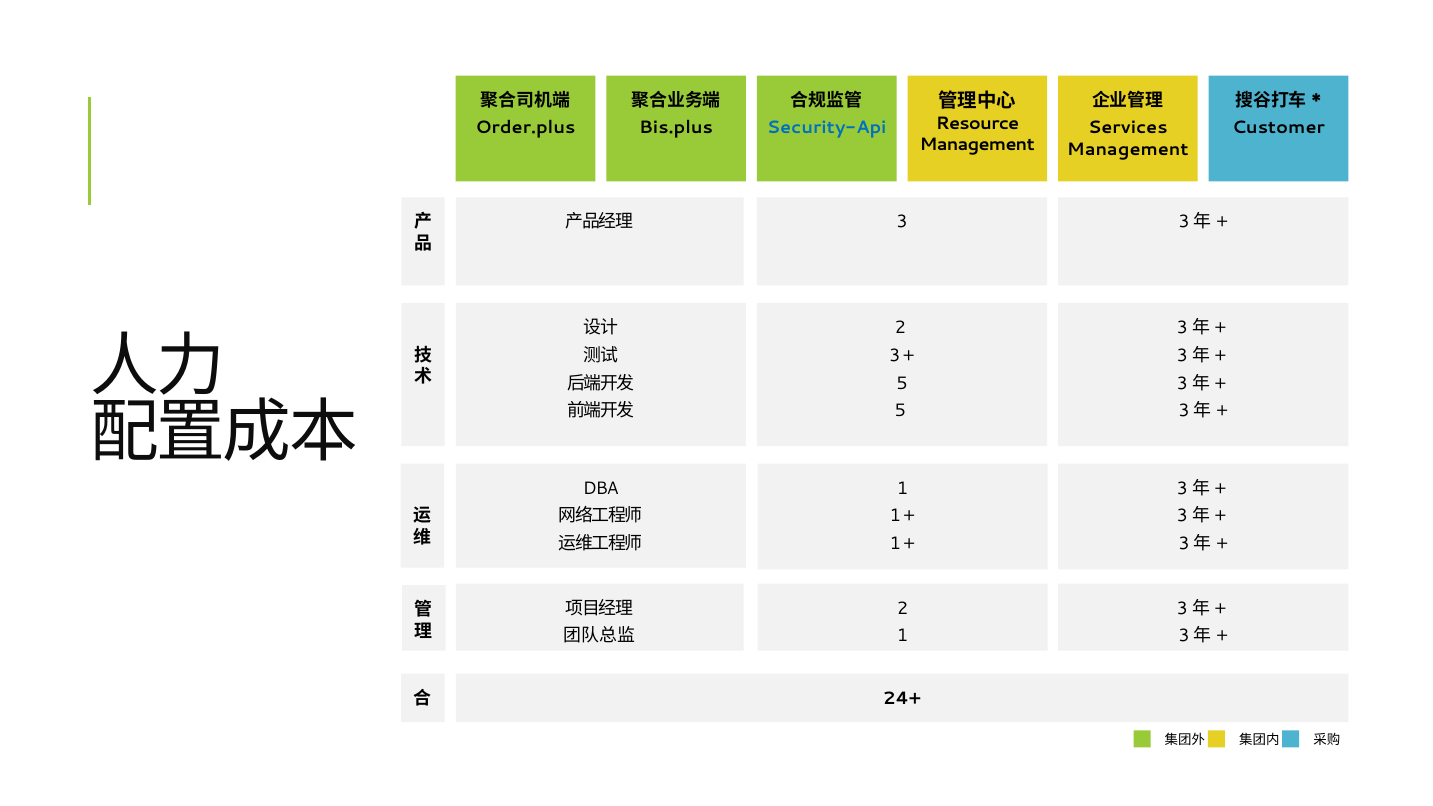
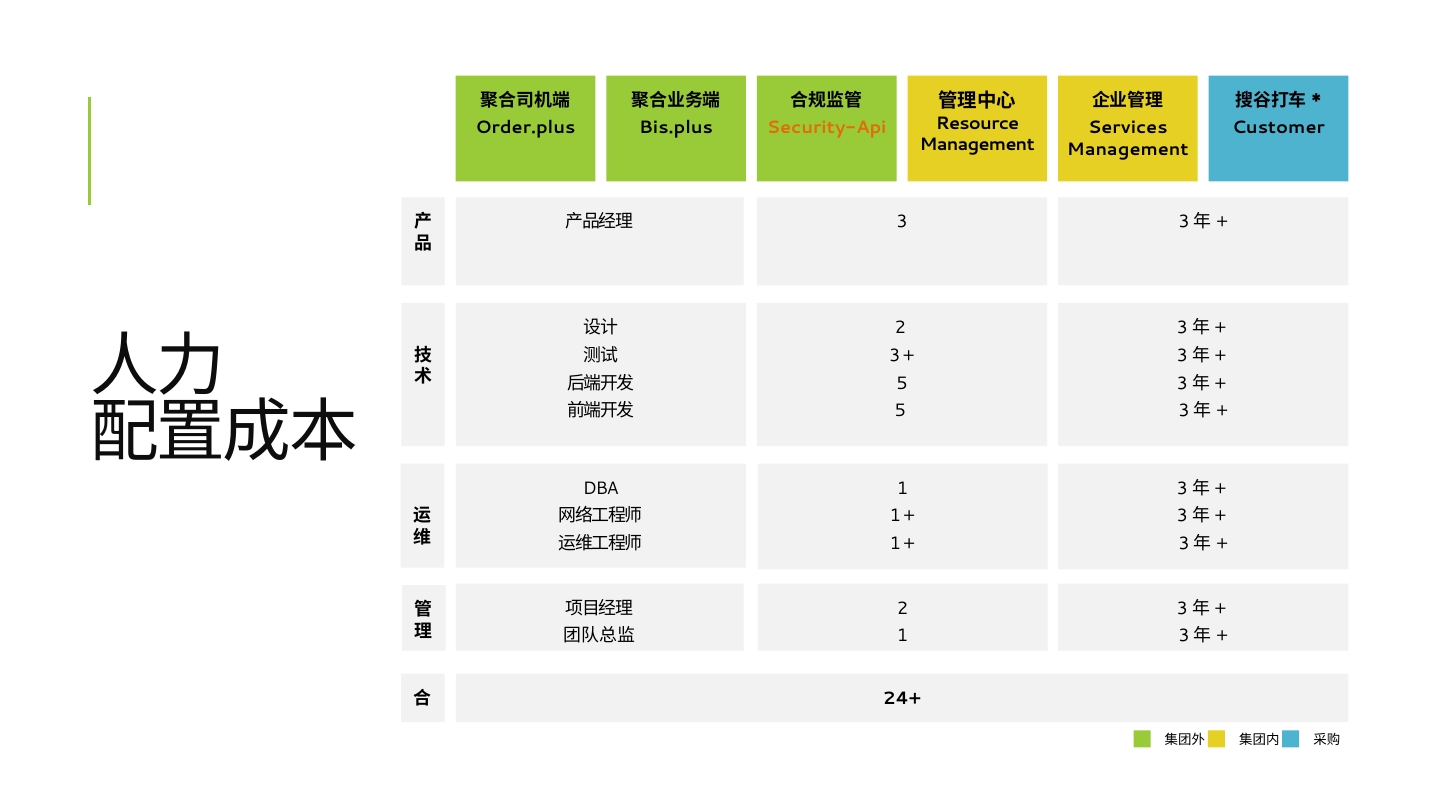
Security-Api colour: blue -> orange
